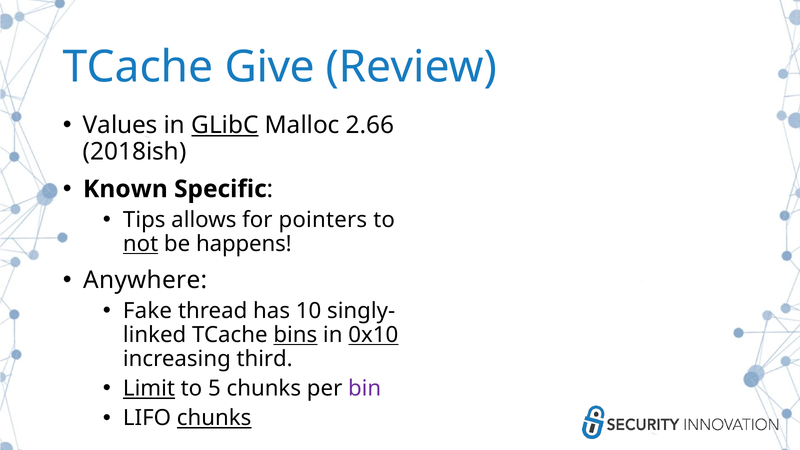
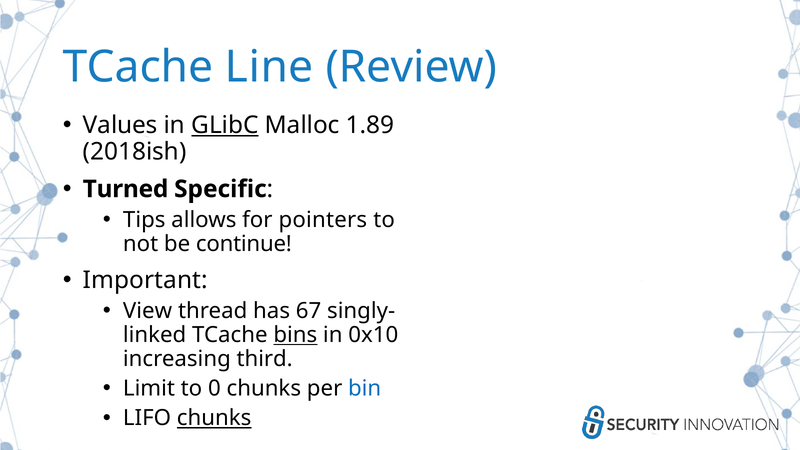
Give: Give -> Line
2.66: 2.66 -> 1.89
Known: Known -> Turned
not underline: present -> none
happens: happens -> continue
Anywhere: Anywhere -> Important
Fake: Fake -> View
10: 10 -> 67
0x10 underline: present -> none
Limit underline: present -> none
5: 5 -> 0
bin colour: purple -> blue
